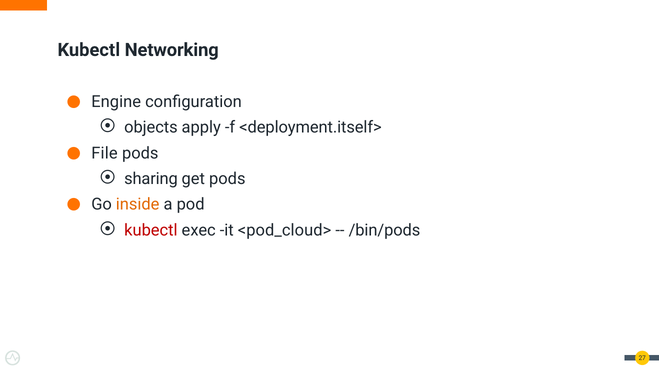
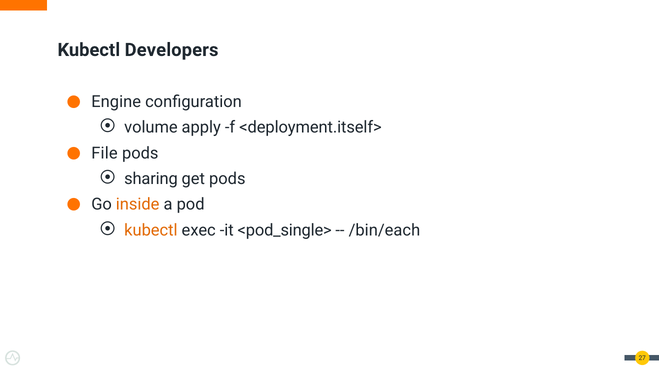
Networking: Networking -> Developers
objects: objects -> volume
kubectl at (151, 230) colour: red -> orange
<pod_cloud>: <pod_cloud> -> <pod_single>
/bin/pods: /bin/pods -> /bin/each
